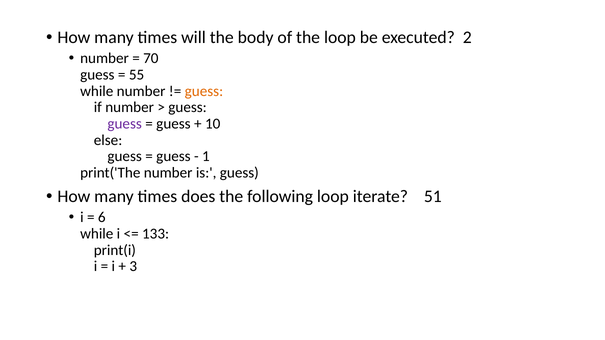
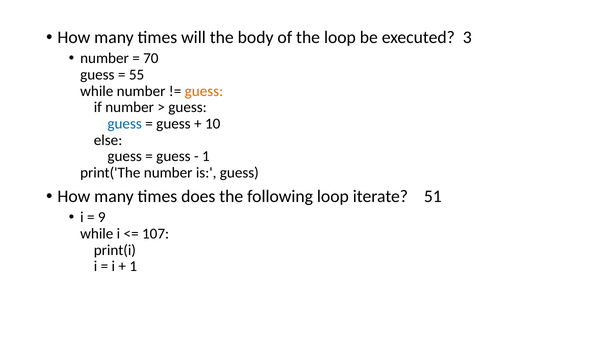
2: 2 -> 3
guess at (125, 124) colour: purple -> blue
6: 6 -> 9
133: 133 -> 107
3 at (133, 267): 3 -> 1
